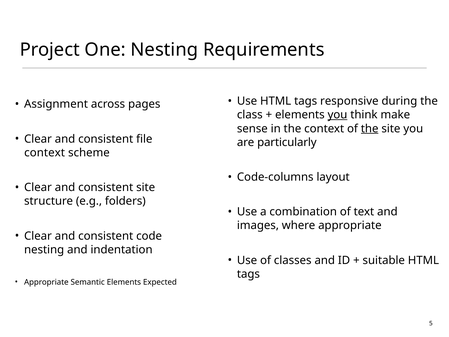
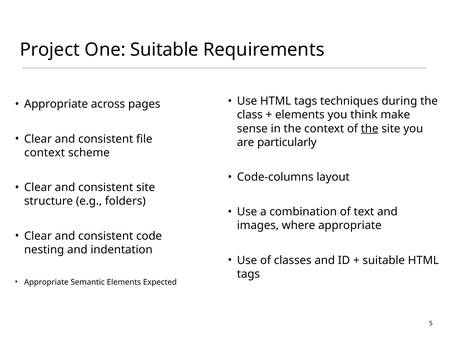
One Nesting: Nesting -> Suitable
responsive: responsive -> techniques
Assignment at (56, 104): Assignment -> Appropriate
you at (337, 115) underline: present -> none
